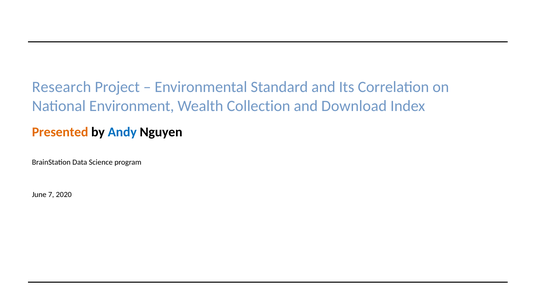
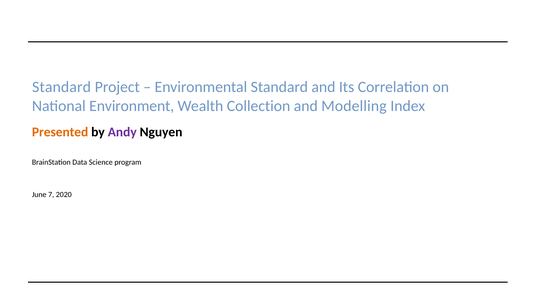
Research at (62, 87): Research -> Standard
Download: Download -> Modelling
Andy colour: blue -> purple
